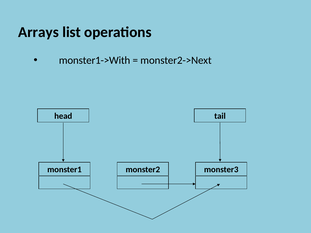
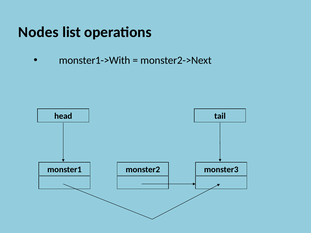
Arrays: Arrays -> Nodes
